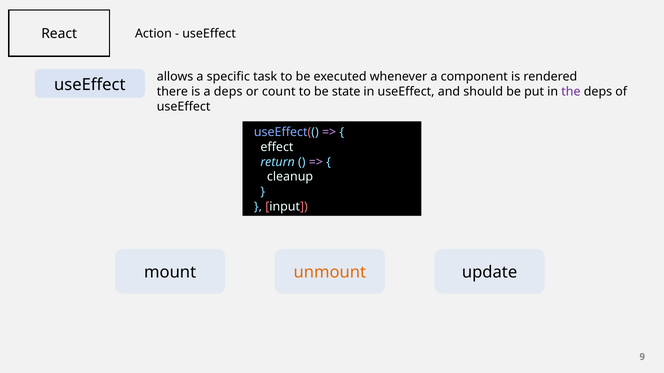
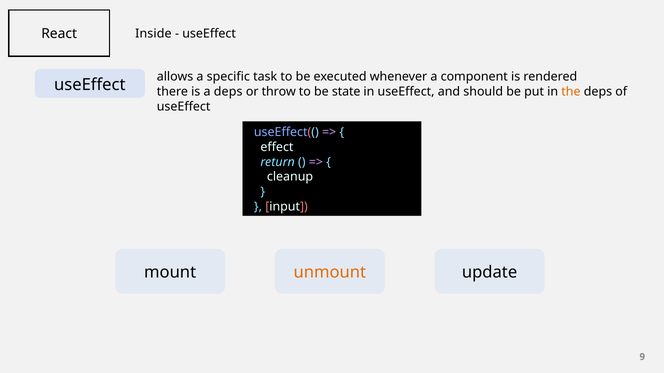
Action: Action -> Inside
count: count -> throw
the colour: purple -> orange
